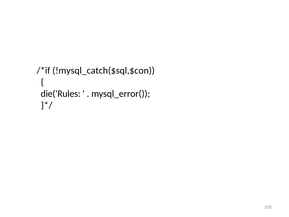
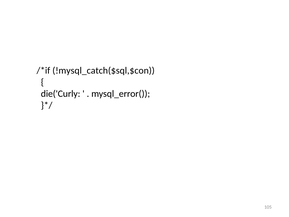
die('Rules: die('Rules -> die('Curly
